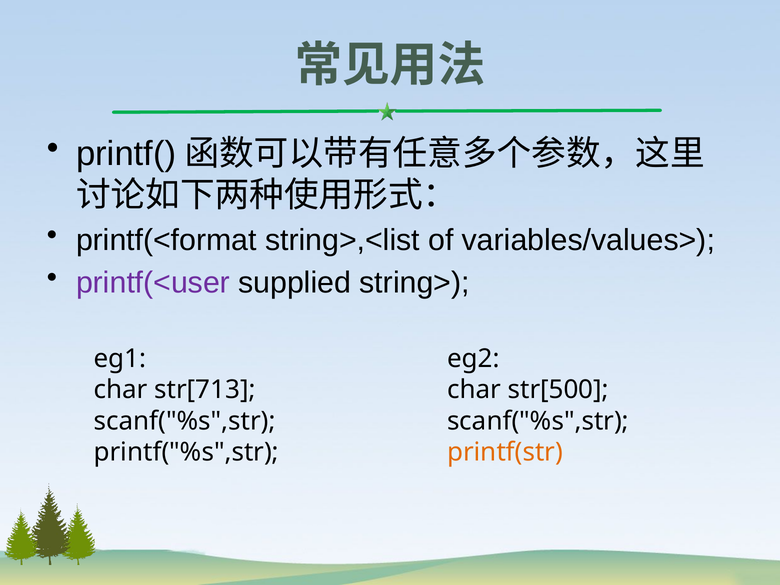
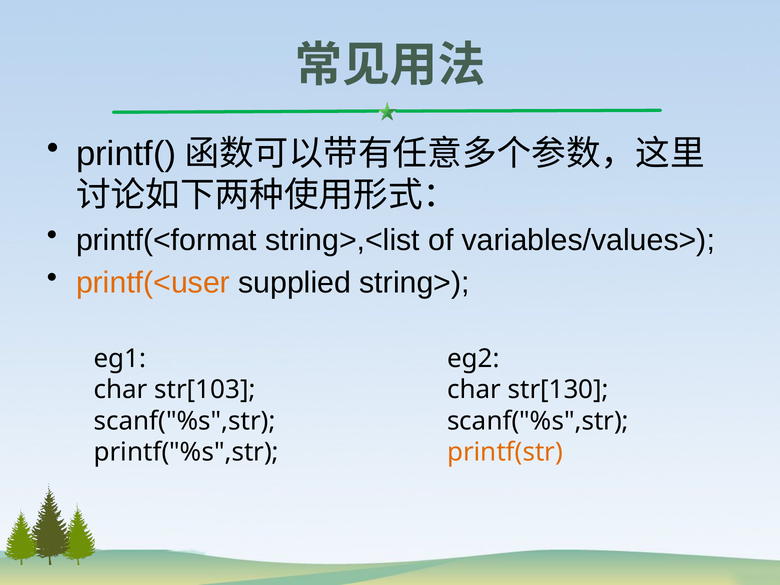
printf(<user colour: purple -> orange
str[713: str[713 -> str[103
str[500: str[500 -> str[130
